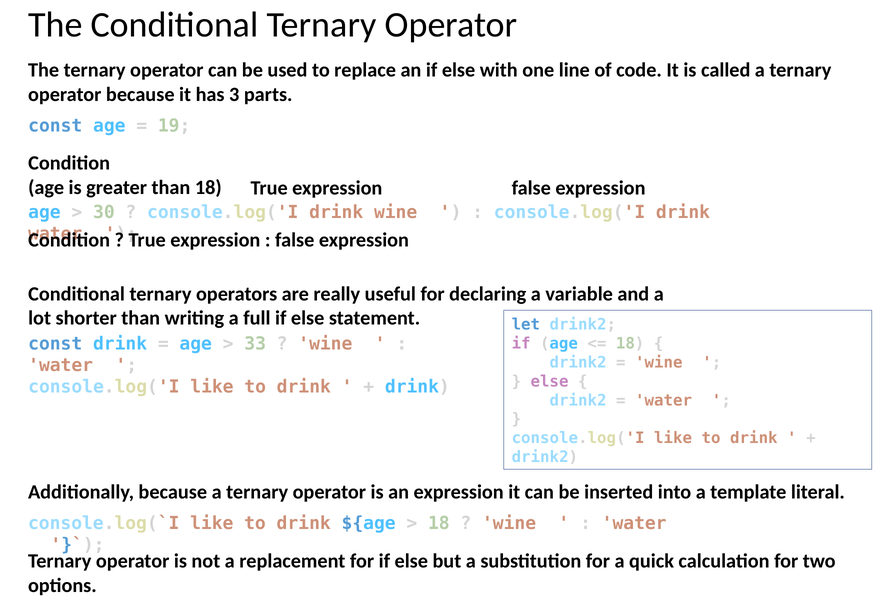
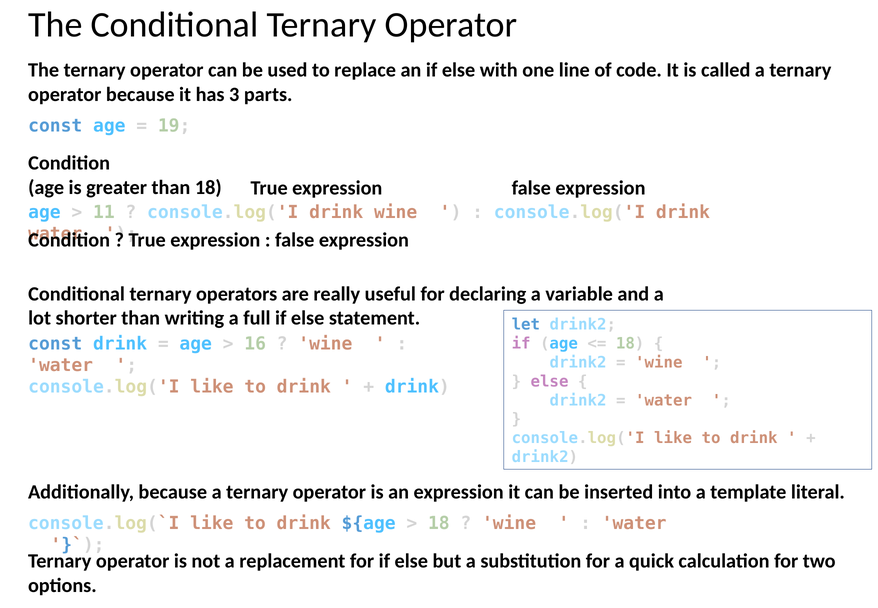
30: 30 -> 11
33: 33 -> 16
